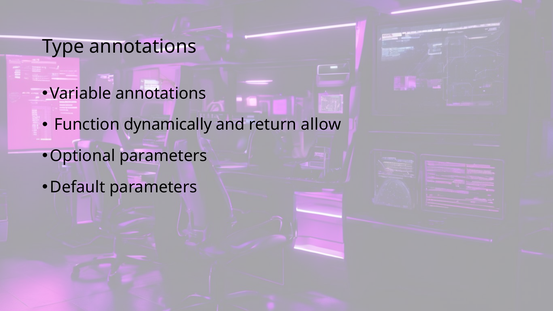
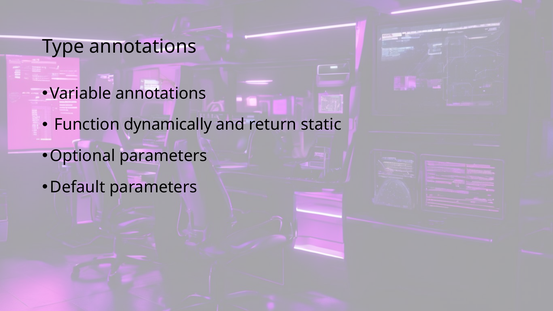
allow: allow -> static
